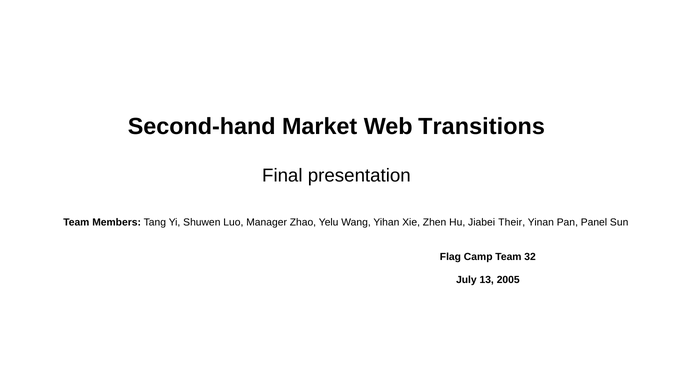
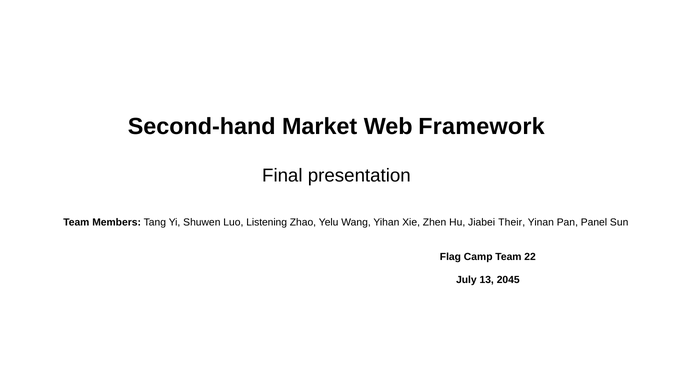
Transitions: Transitions -> Framework
Manager: Manager -> Listening
32: 32 -> 22
2005: 2005 -> 2045
